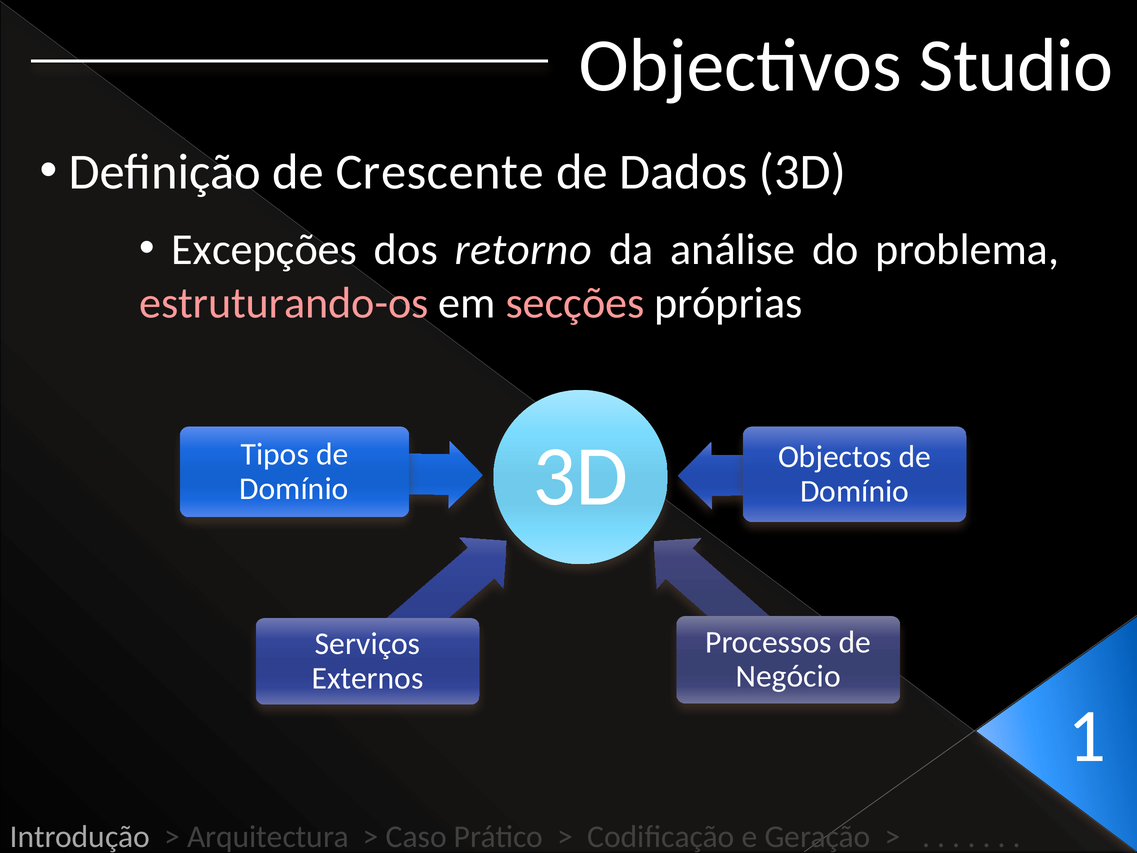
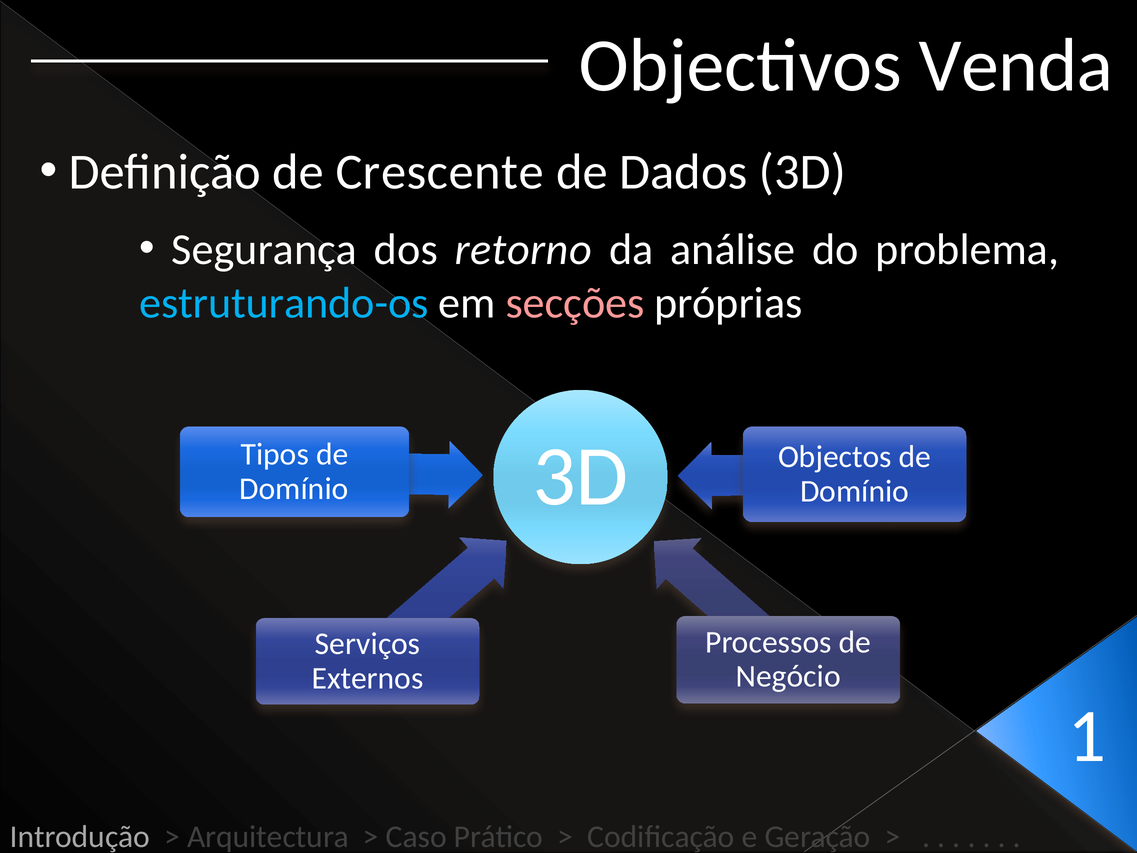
Studio: Studio -> Venda
Excepções: Excepções -> Segurança
estruturando-os colour: pink -> light blue
